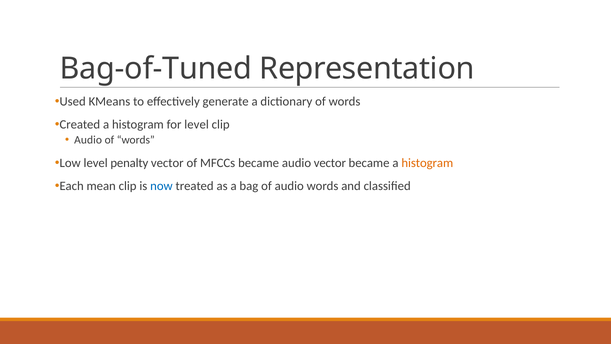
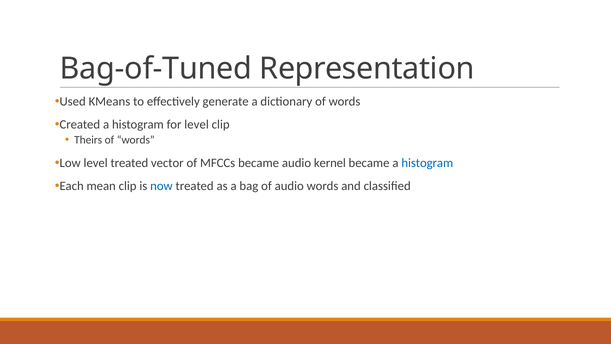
Audio at (88, 140): Audio -> Theirs
level penalty: penalty -> treated
audio vector: vector -> kernel
histogram at (427, 163) colour: orange -> blue
